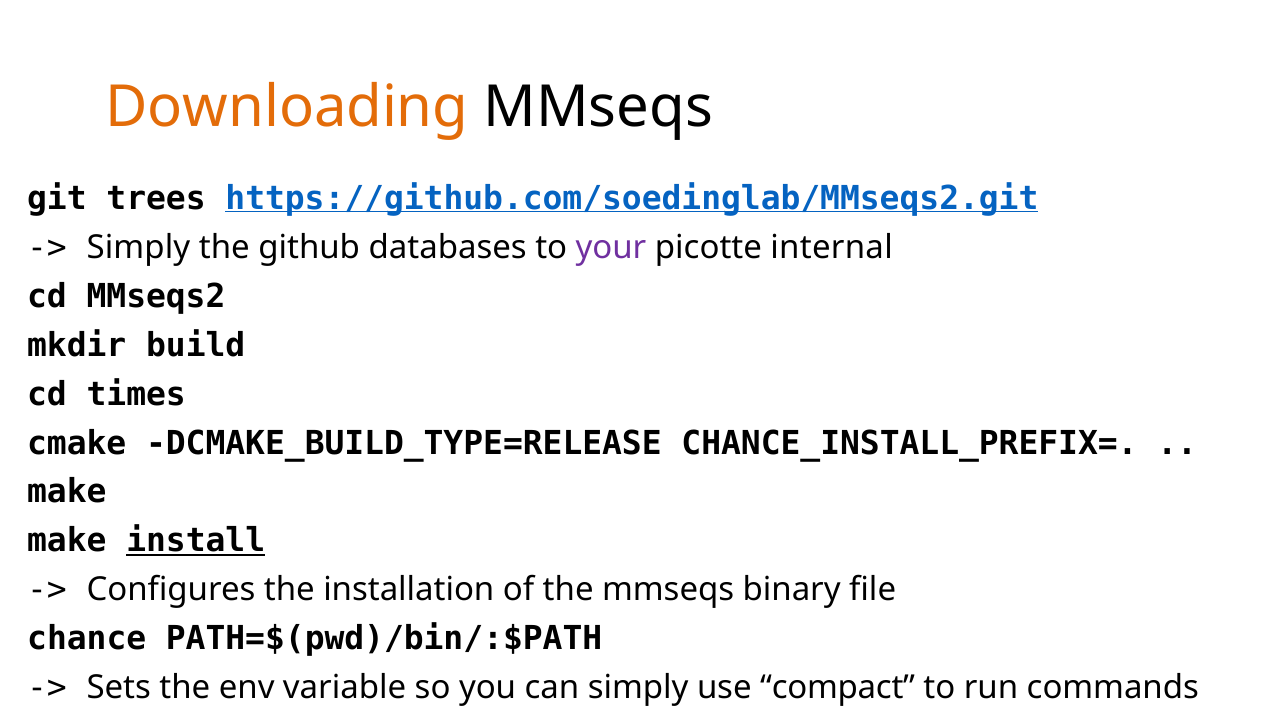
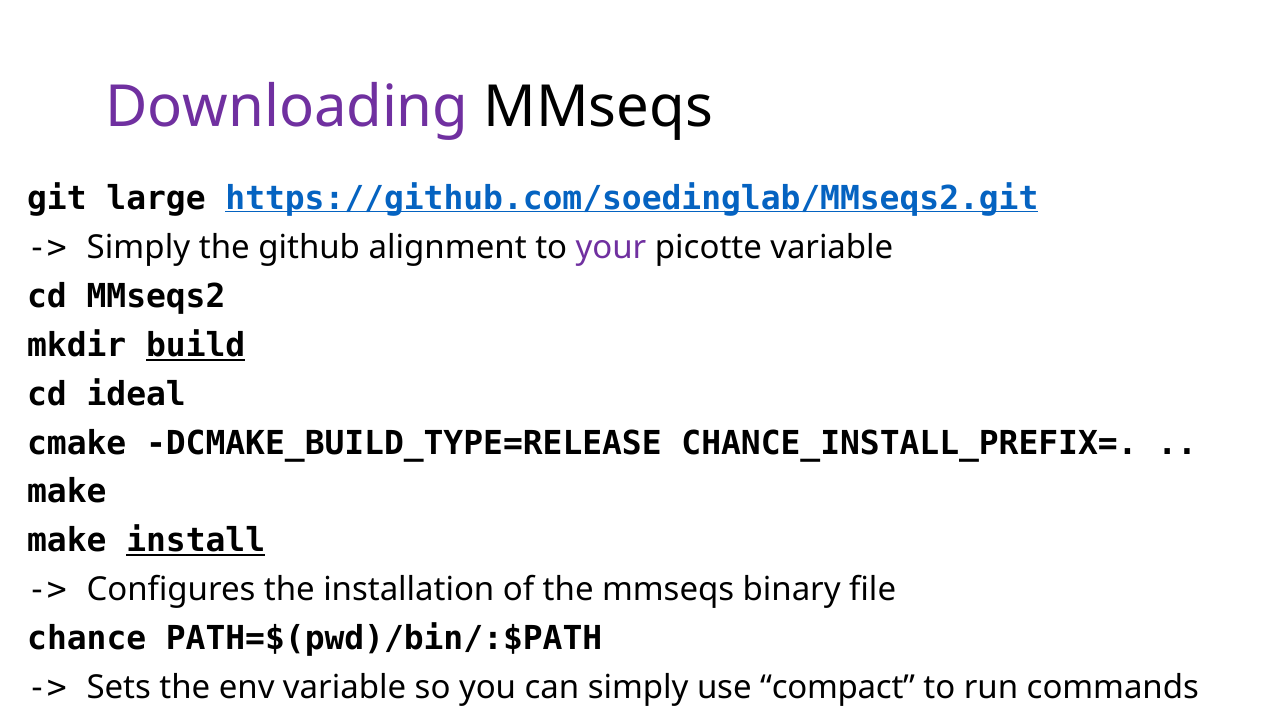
Downloading colour: orange -> purple
trees: trees -> large
databases: databases -> alignment
picotte internal: internal -> variable
build underline: none -> present
times: times -> ideal
